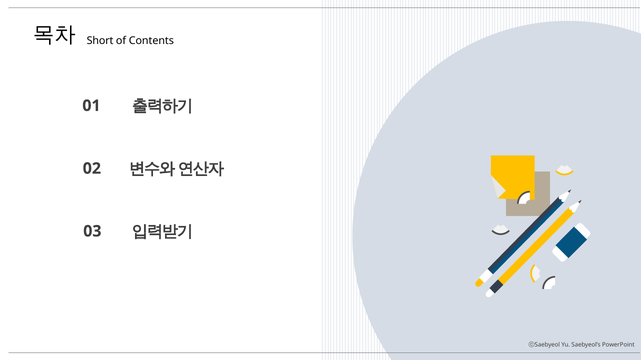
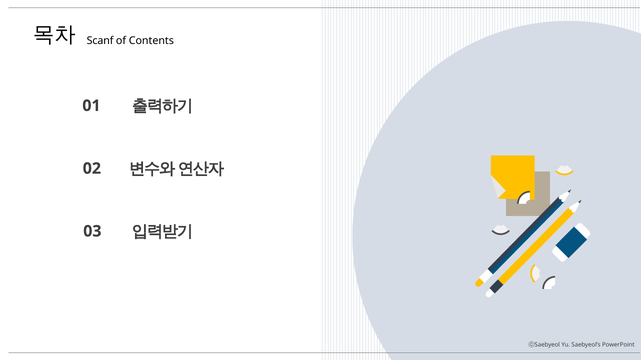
Short: Short -> Scanf
